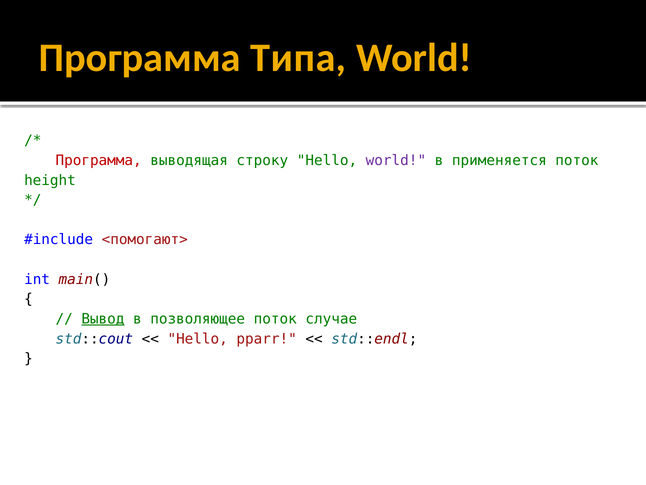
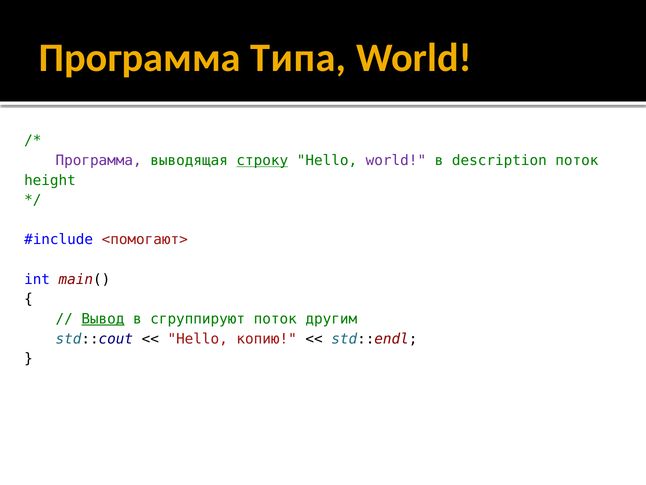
Программа at (99, 160) colour: red -> purple
строку underline: none -> present
применяется: применяется -> description
позволяющее: позволяющее -> сгруппируют
случае: случае -> другим
pparr: pparr -> копию
